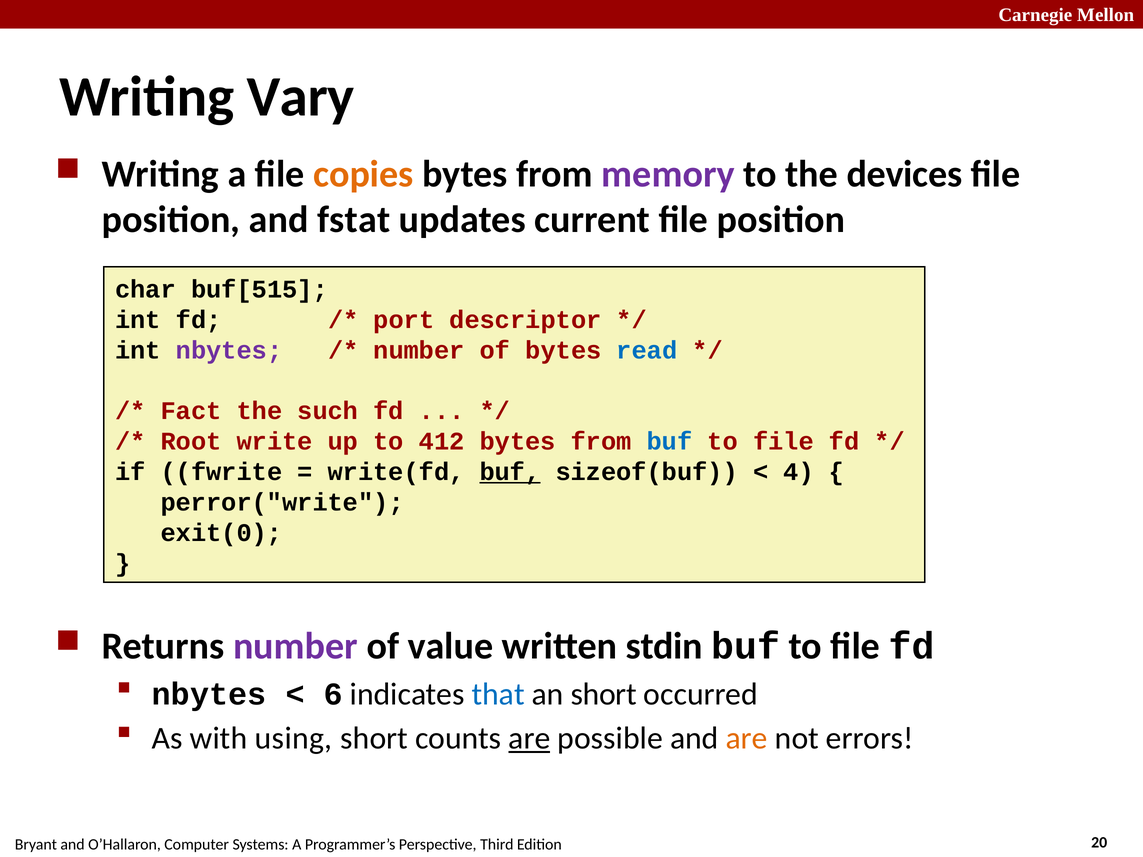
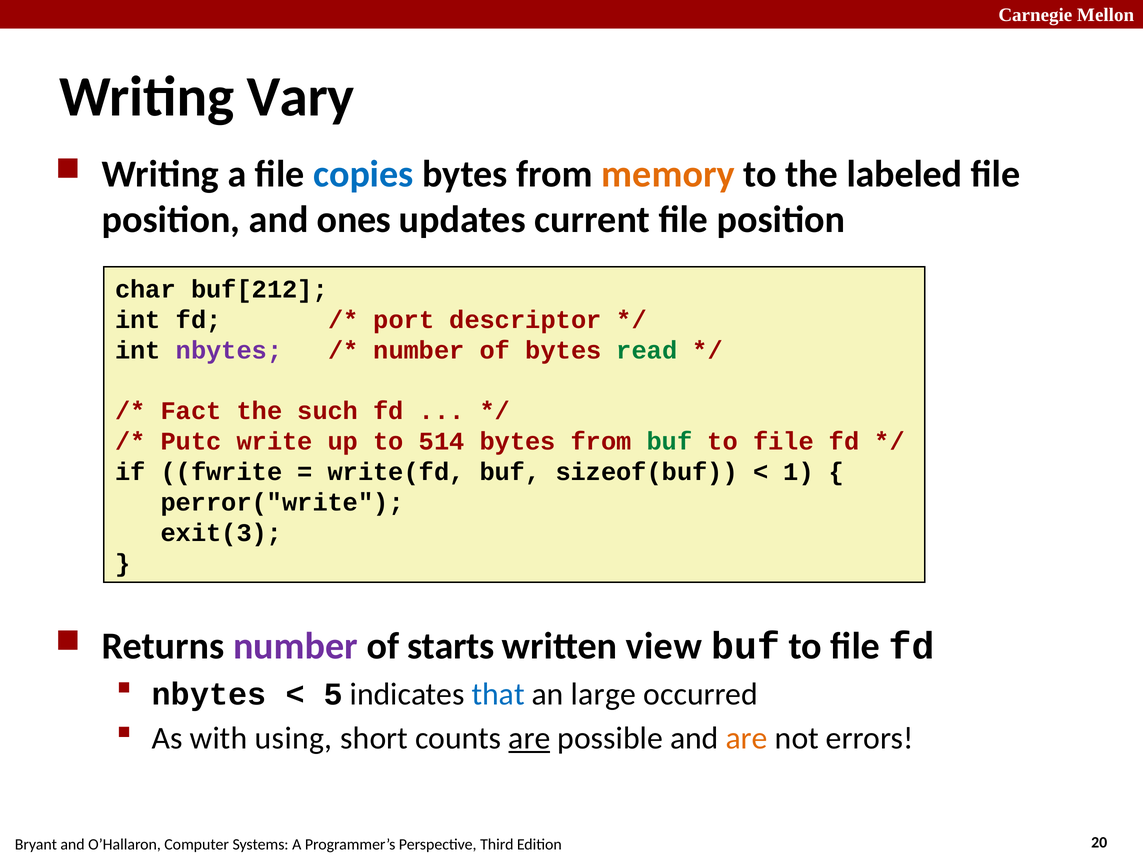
copies colour: orange -> blue
memory colour: purple -> orange
devices: devices -> labeled
fstat: fstat -> ones
buf[515: buf[515 -> buf[212
read colour: blue -> green
Root: Root -> Putc
412: 412 -> 514
buf at (670, 442) colour: blue -> green
buf at (510, 472) underline: present -> none
4: 4 -> 1
exit(0: exit(0 -> exit(3
value: value -> starts
stdin: stdin -> view
6: 6 -> 5
an short: short -> large
